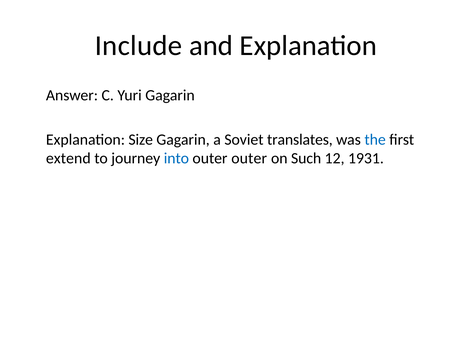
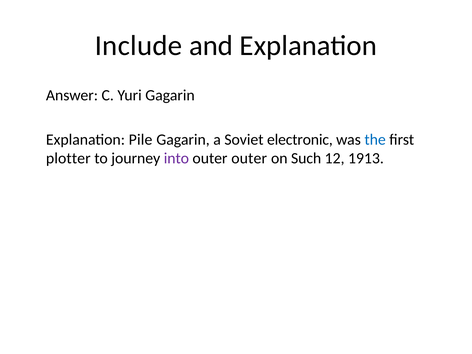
Size: Size -> Pile
translates: translates -> electronic
extend: extend -> plotter
into colour: blue -> purple
1931: 1931 -> 1913
